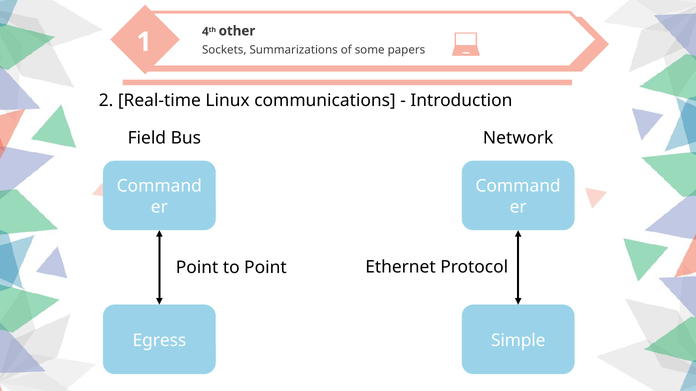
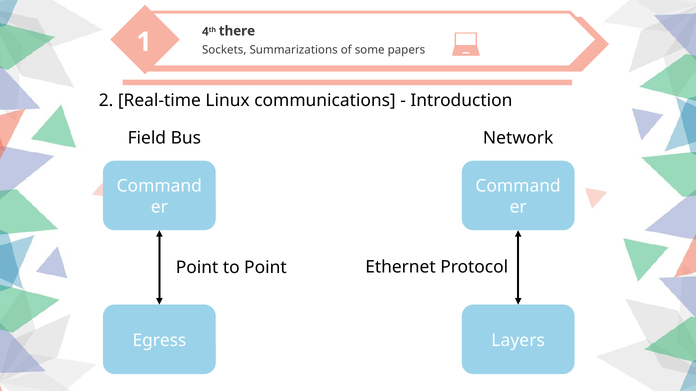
other: other -> there
Simple: Simple -> Layers
